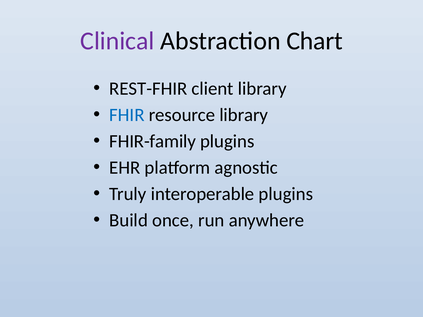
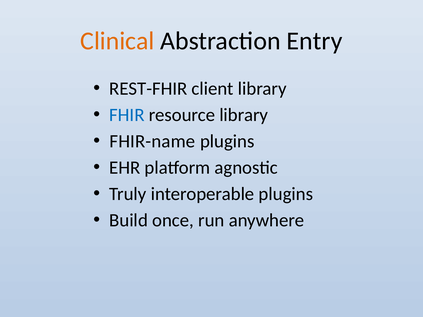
Clinical colour: purple -> orange
Chart: Chart -> Entry
FHIR-family: FHIR-family -> FHIR-name
